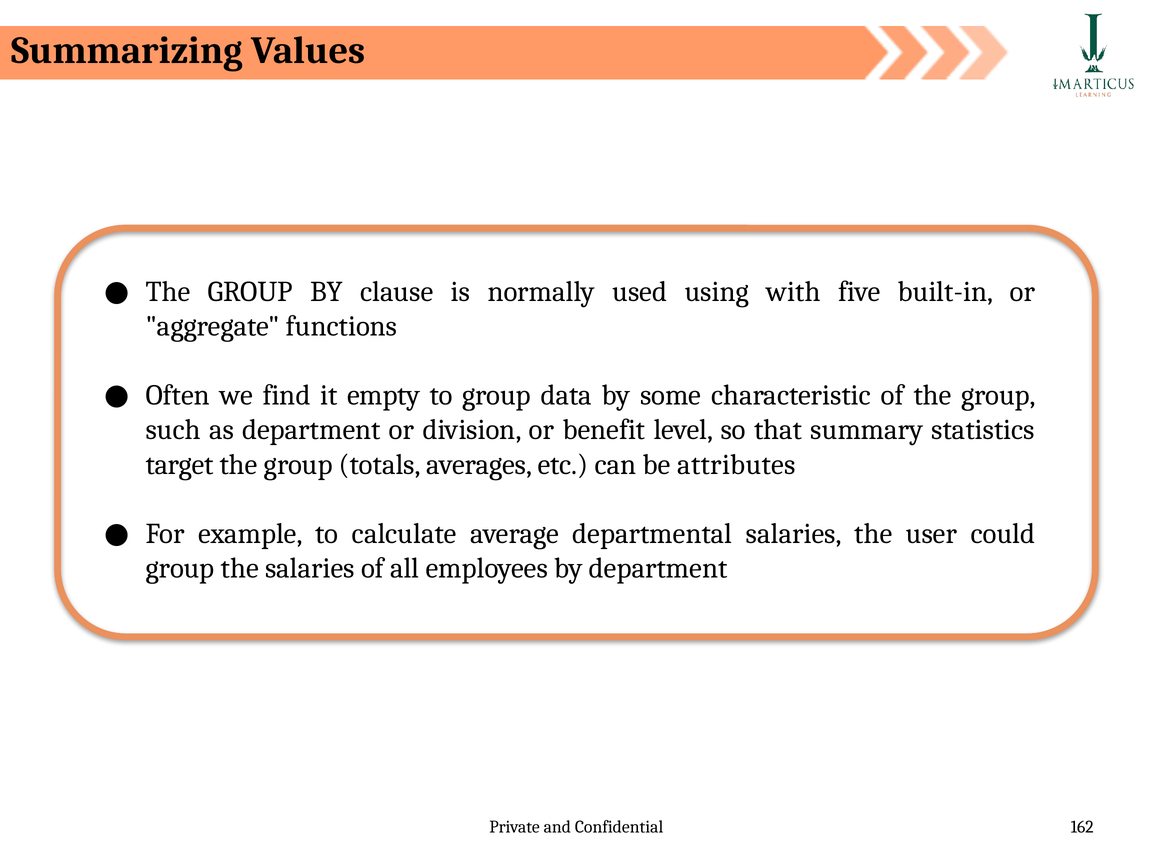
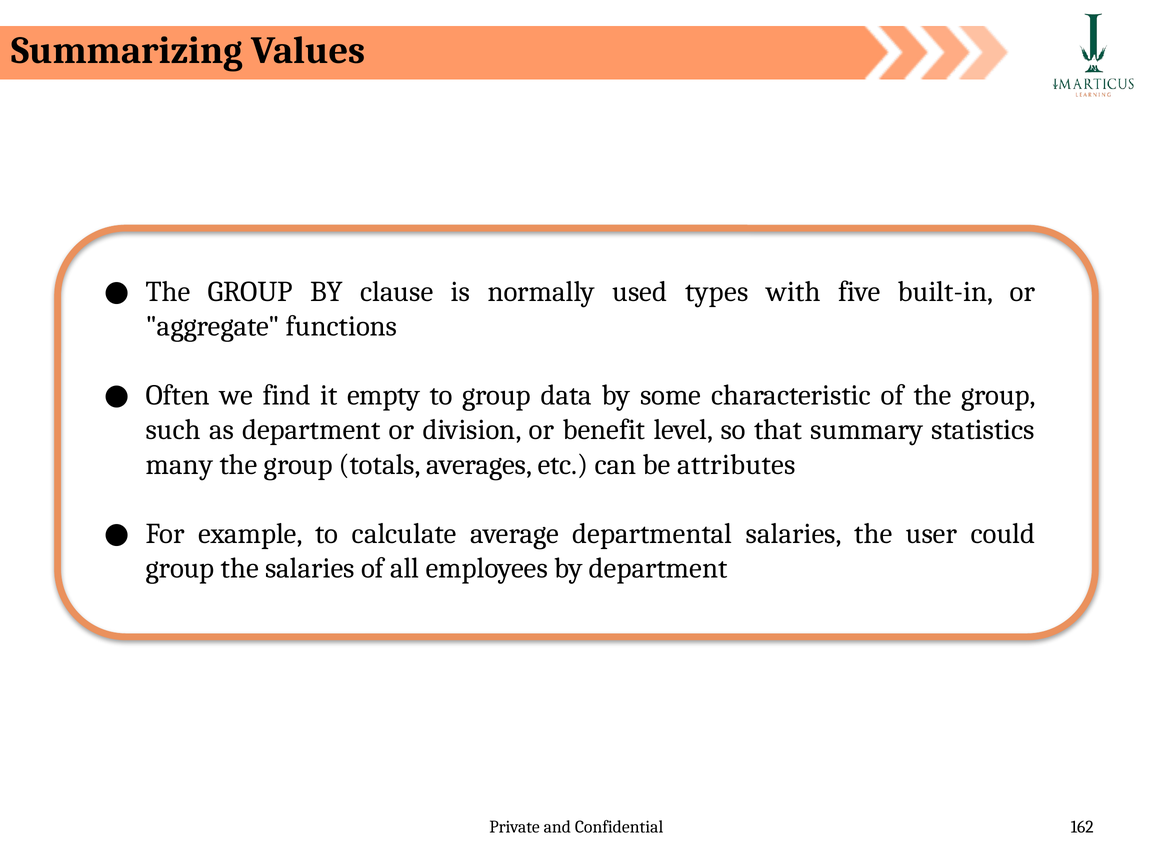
using: using -> types
target: target -> many
